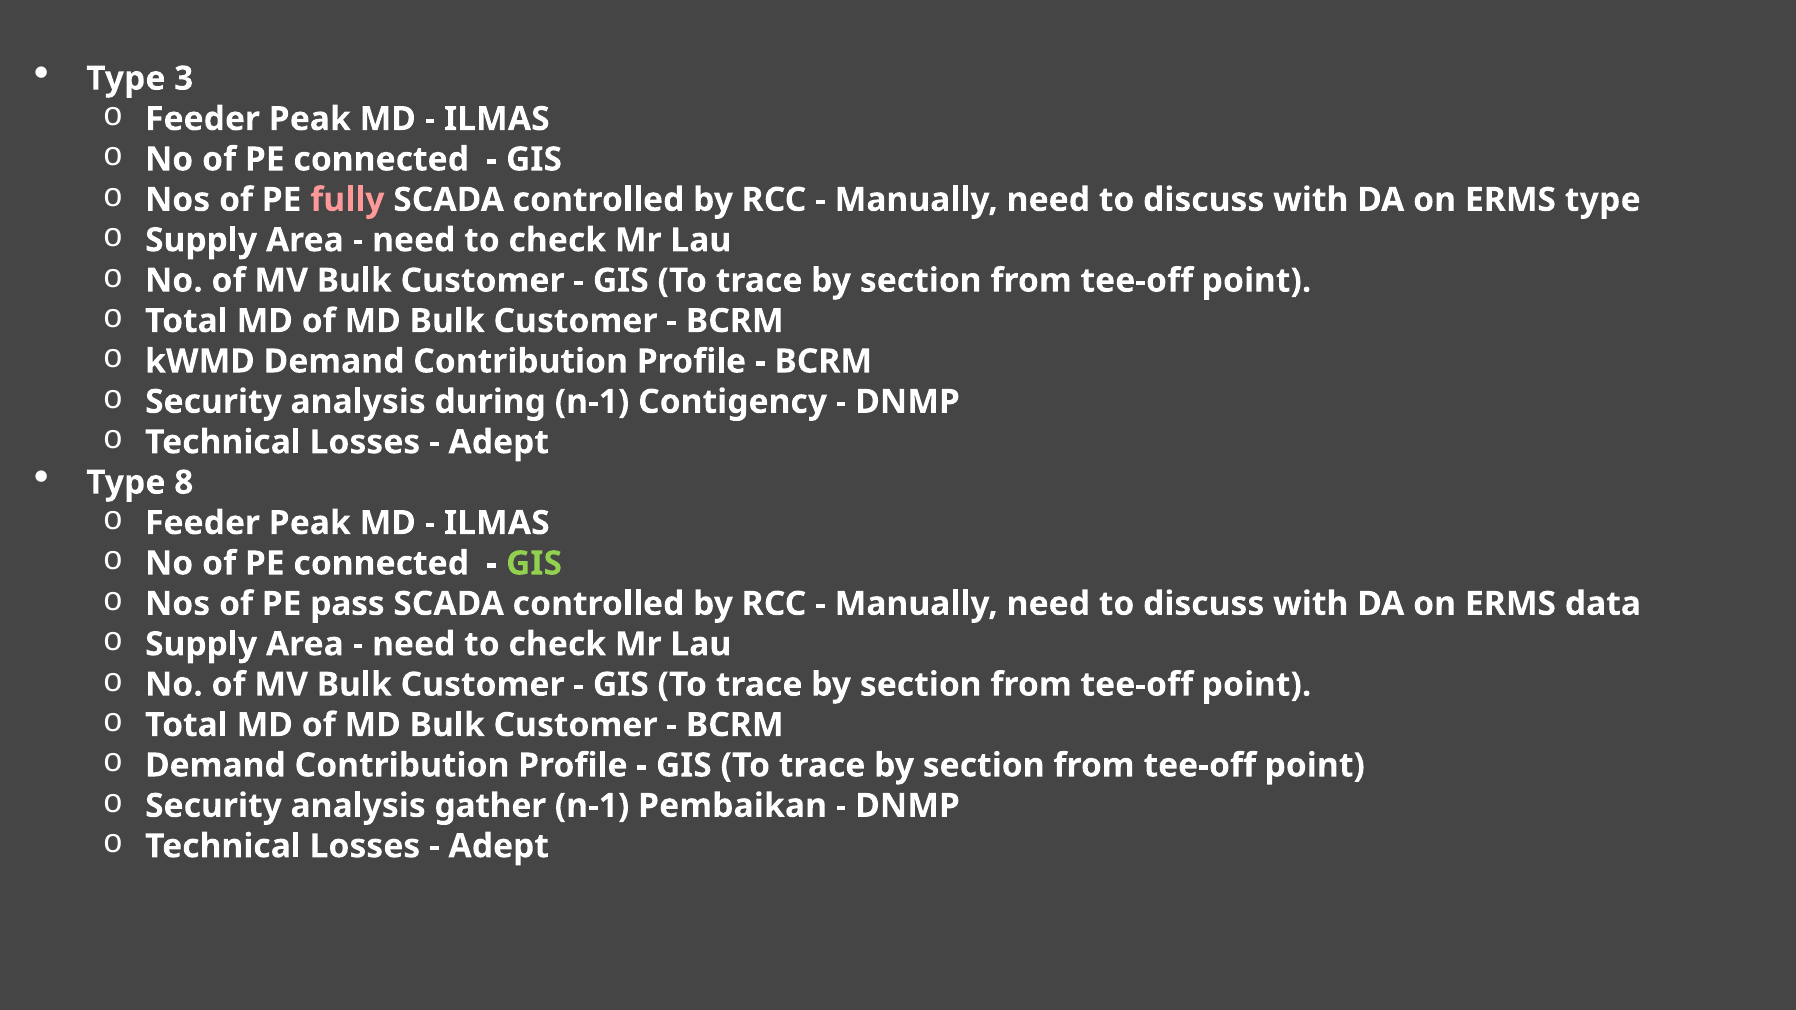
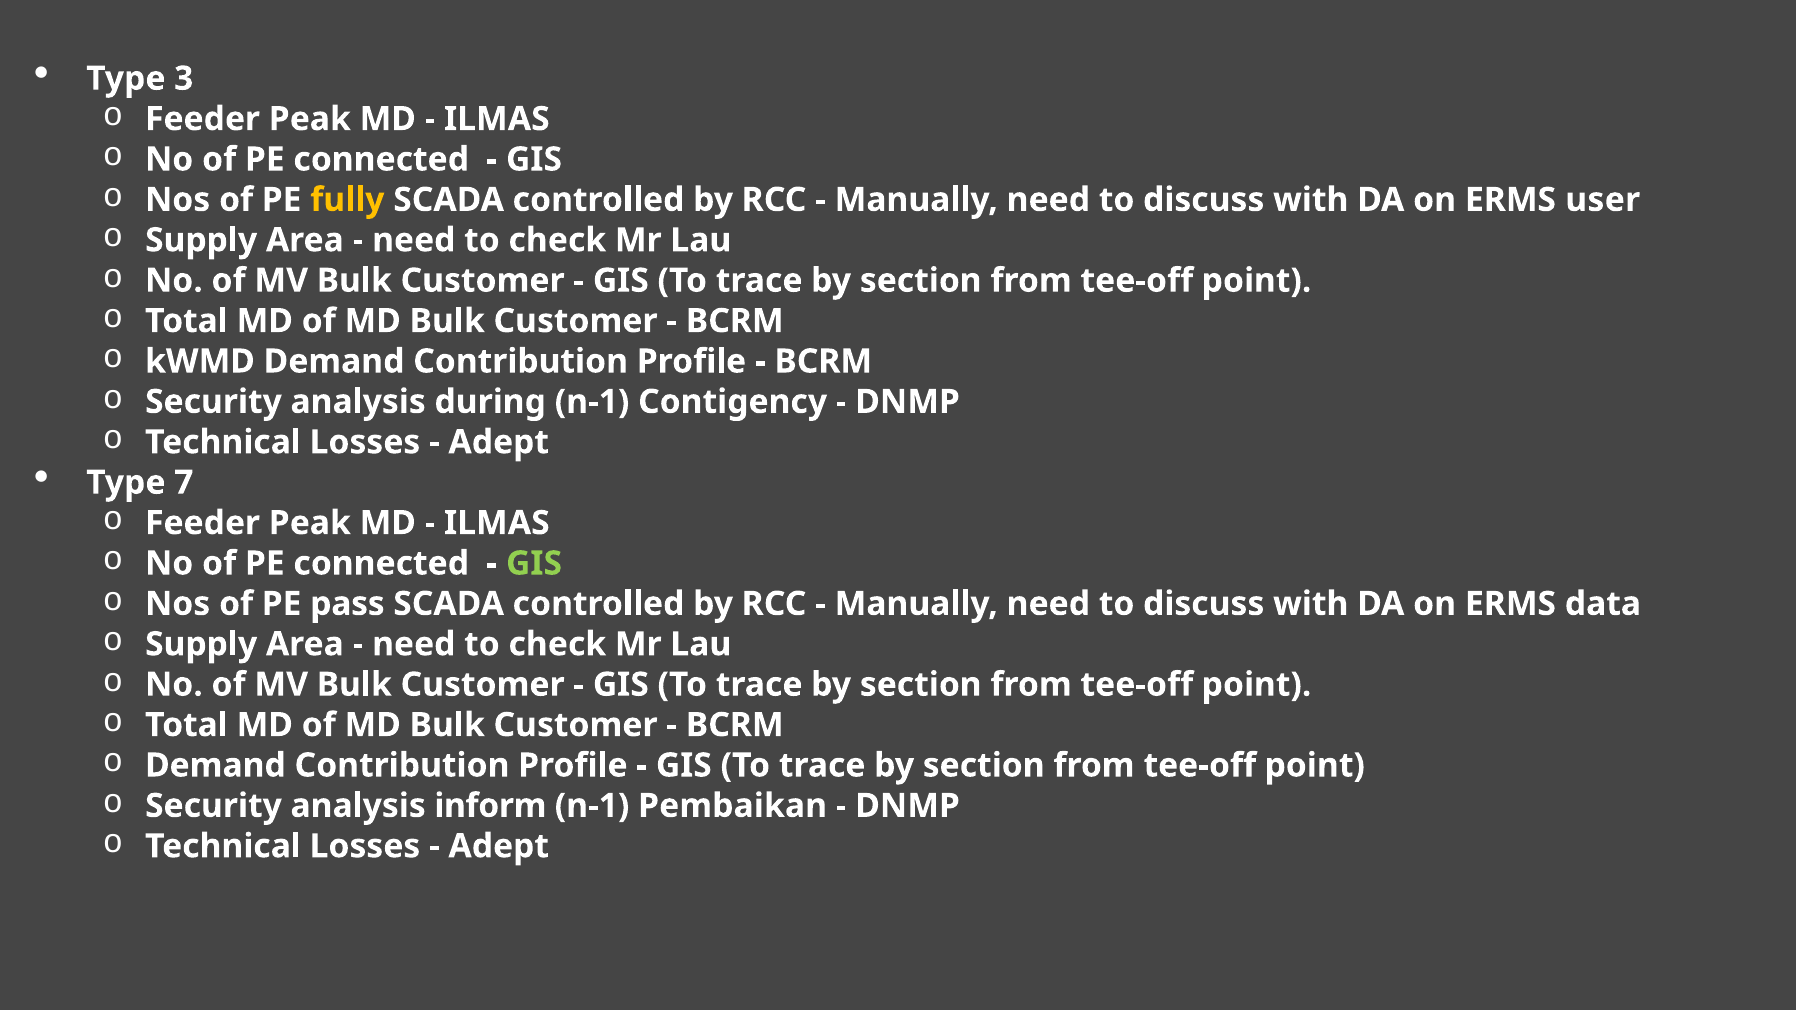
fully colour: pink -> yellow
ERMS type: type -> user
8: 8 -> 7
gather: gather -> inform
